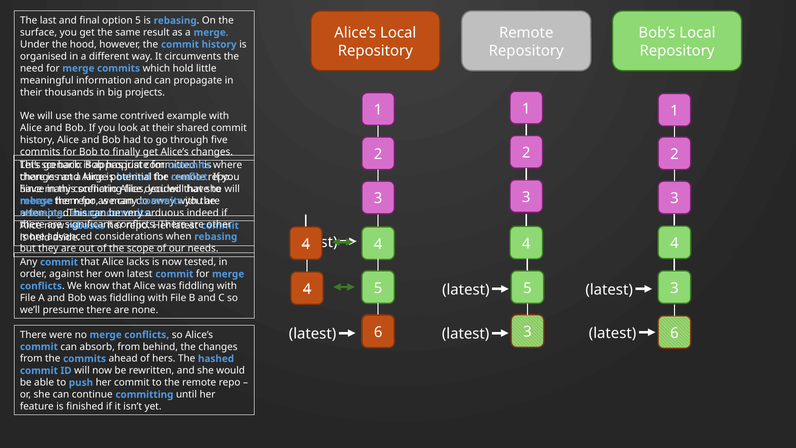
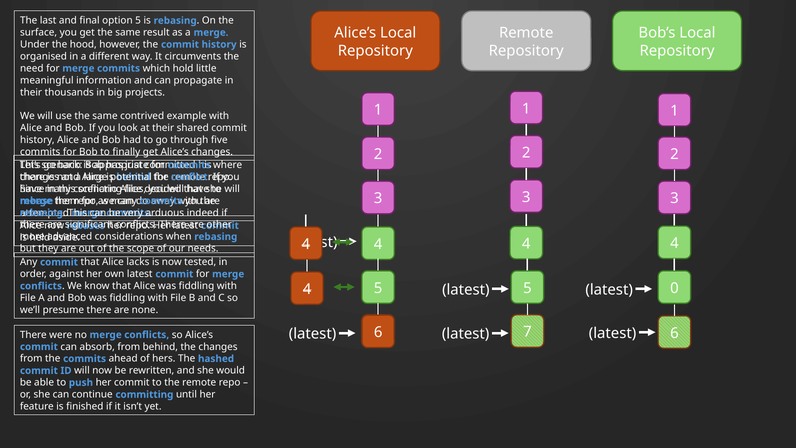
3 at (674, 288): 3 -> 0
3 at (528, 332): 3 -> 7
